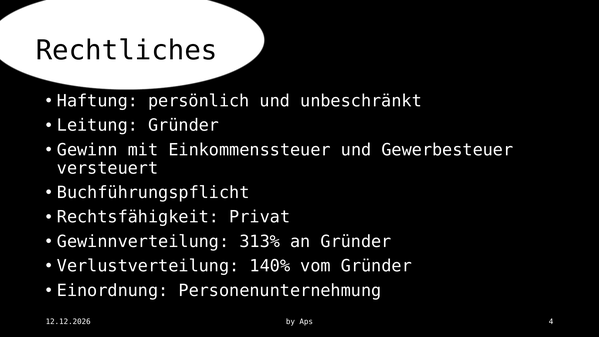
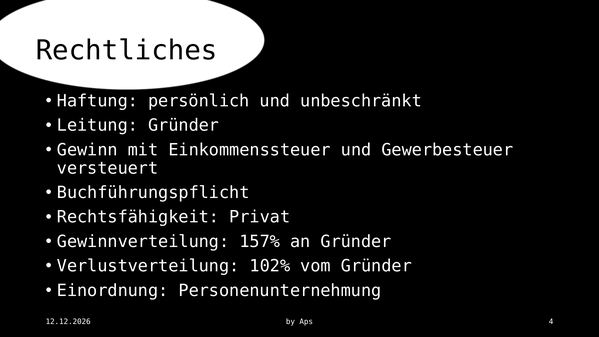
313%: 313% -> 157%
140%: 140% -> 102%
